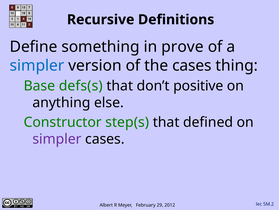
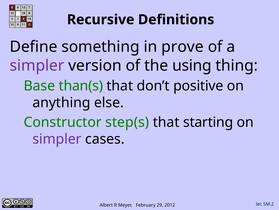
simpler at (37, 65) colour: blue -> purple
the cases: cases -> using
defs(s: defs(s -> than(s
defined: defined -> starting
